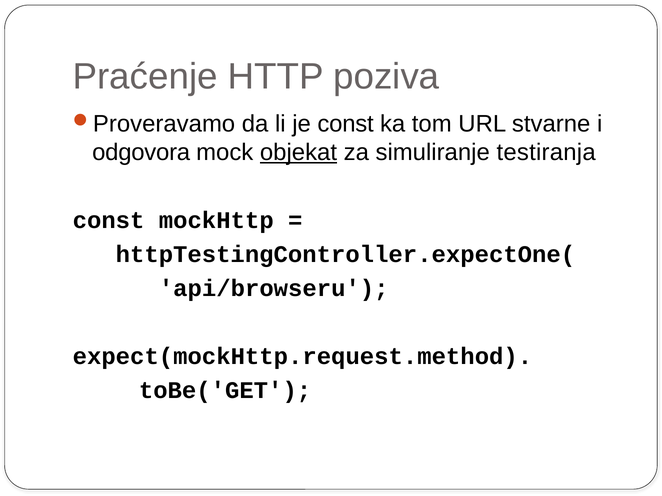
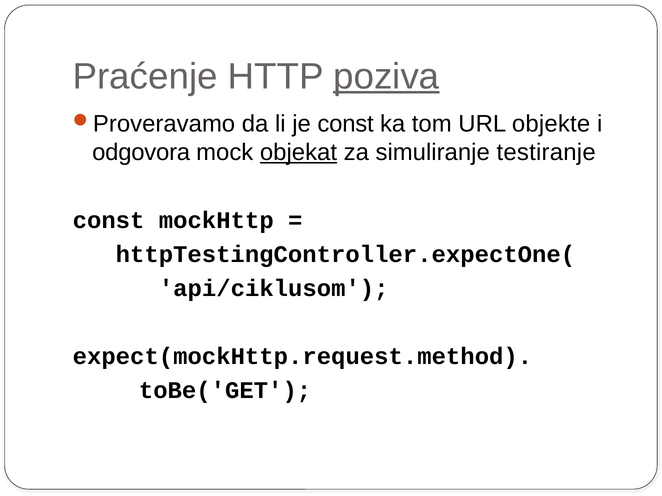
poziva underline: none -> present
stvarne: stvarne -> objekte
testiranja: testiranja -> testiranje
api/browseru: api/browseru -> api/ciklusom
